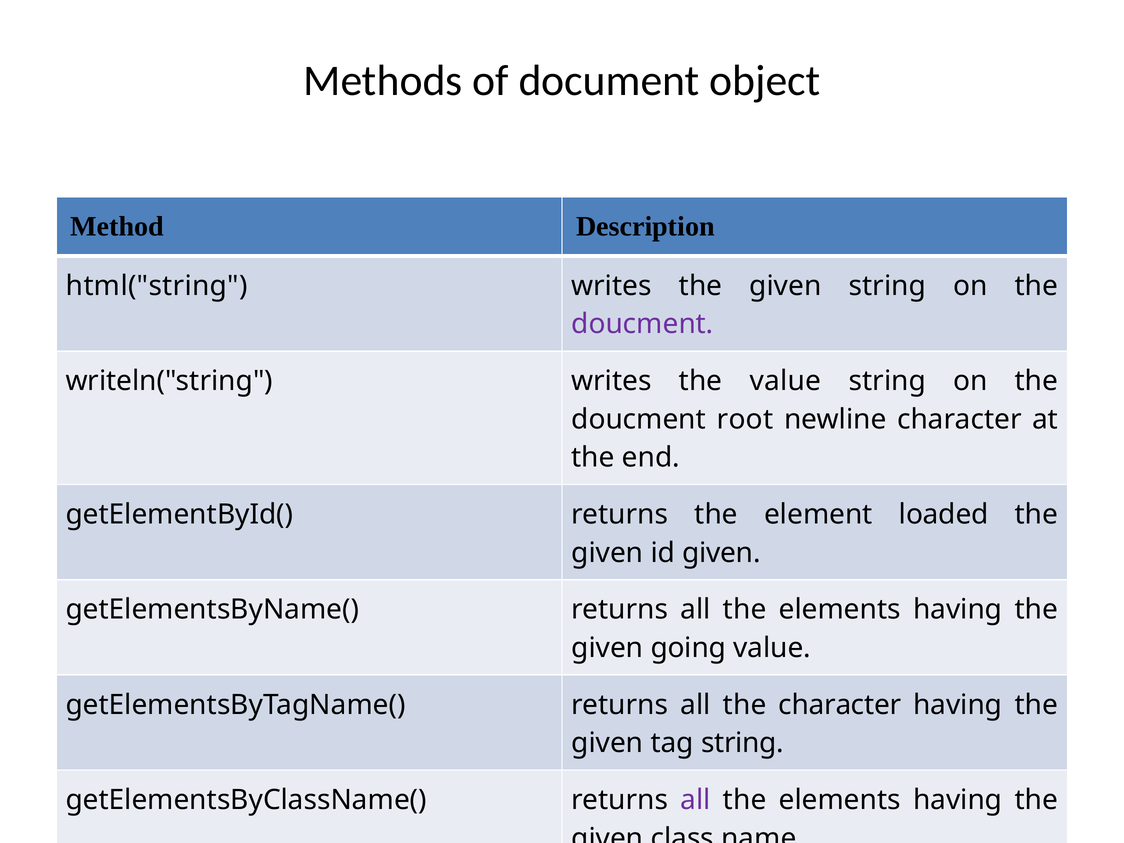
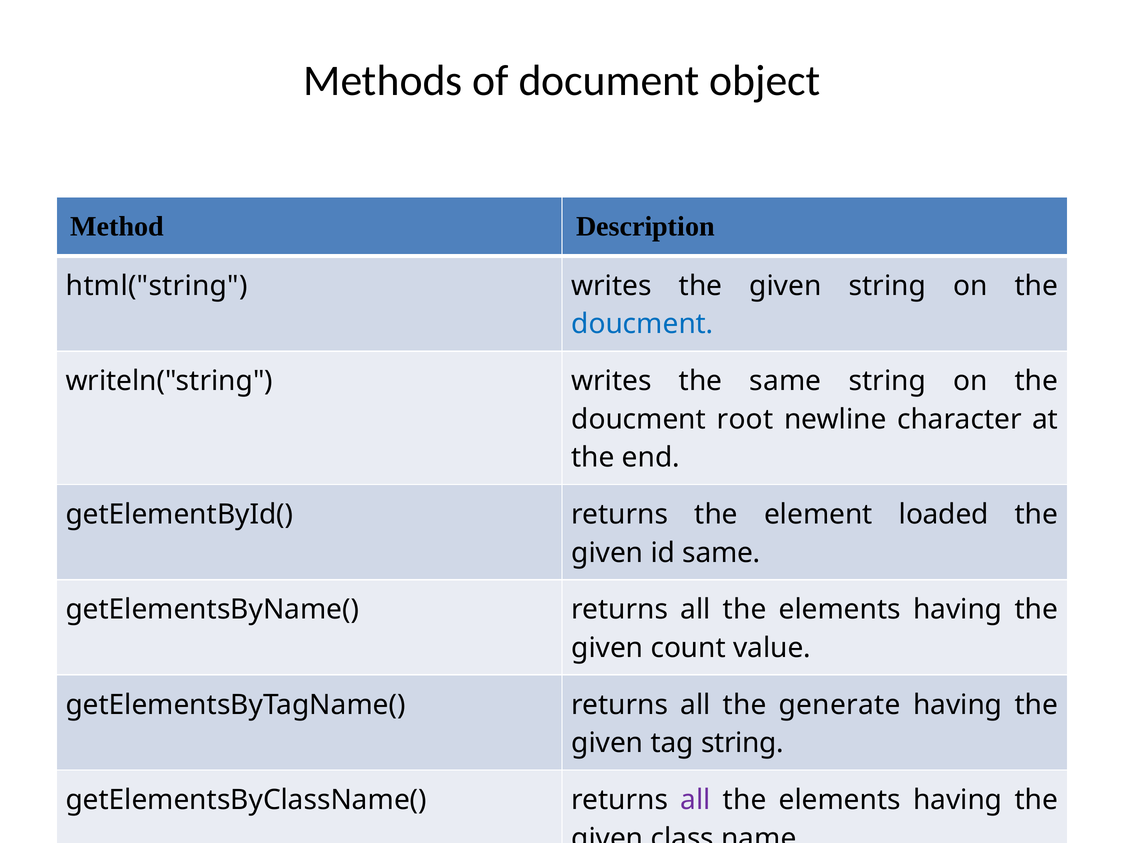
doucment at (642, 324) colour: purple -> blue
the value: value -> same
id given: given -> same
going: going -> count
the character: character -> generate
